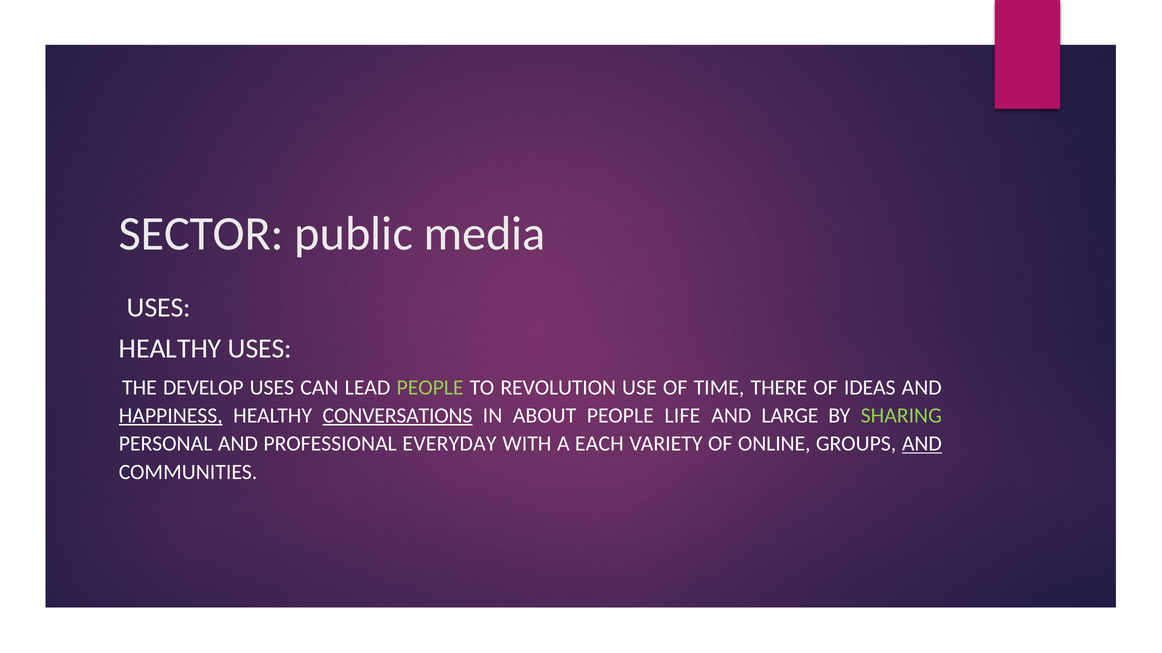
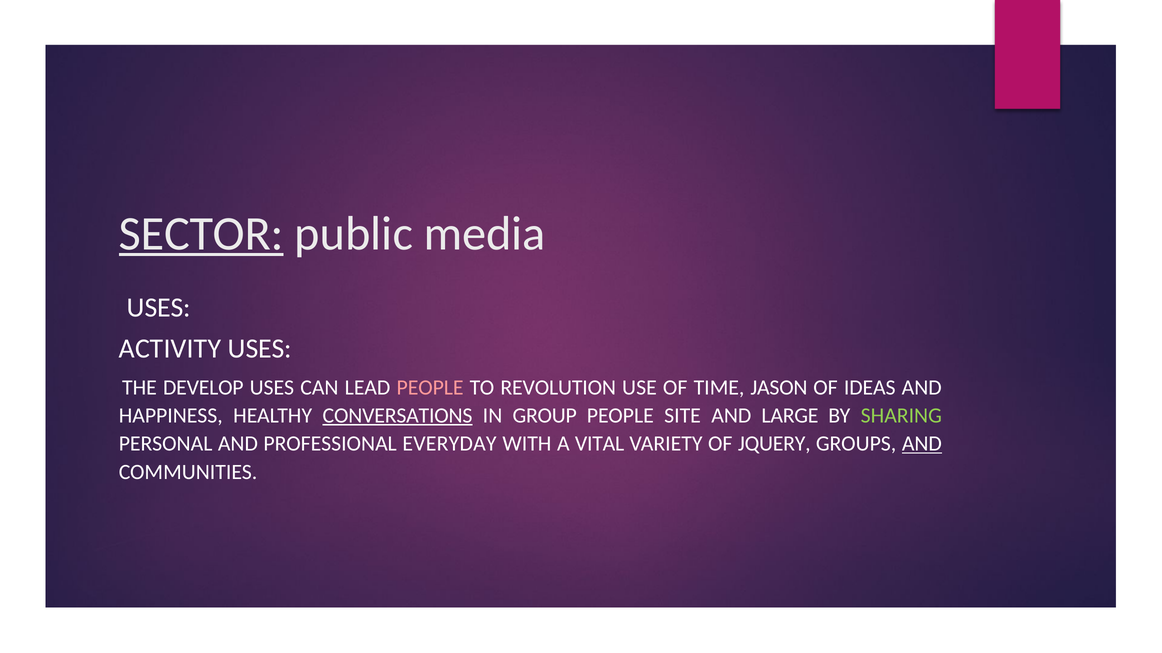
SECTOR underline: none -> present
HEALTHY at (170, 349): HEALTHY -> ACTIVITY
PEOPLE at (430, 388) colour: light green -> pink
THERE: THERE -> JASON
HAPPINESS underline: present -> none
ABOUT: ABOUT -> GROUP
LIFE: LIFE -> SITE
EACH: EACH -> VITAL
ONLINE: ONLINE -> JQUERY
